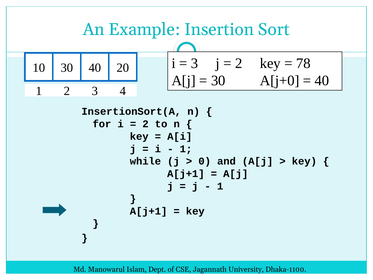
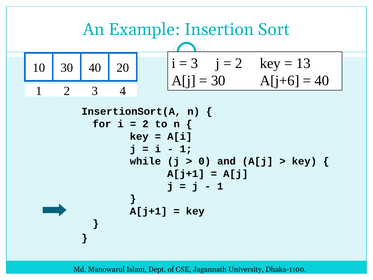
78: 78 -> 13
A[j+0: A[j+0 -> A[j+6
